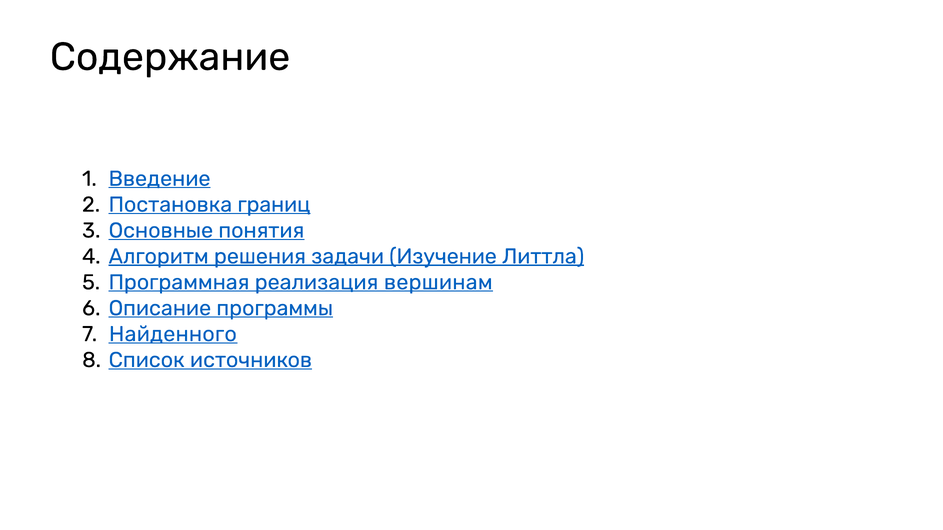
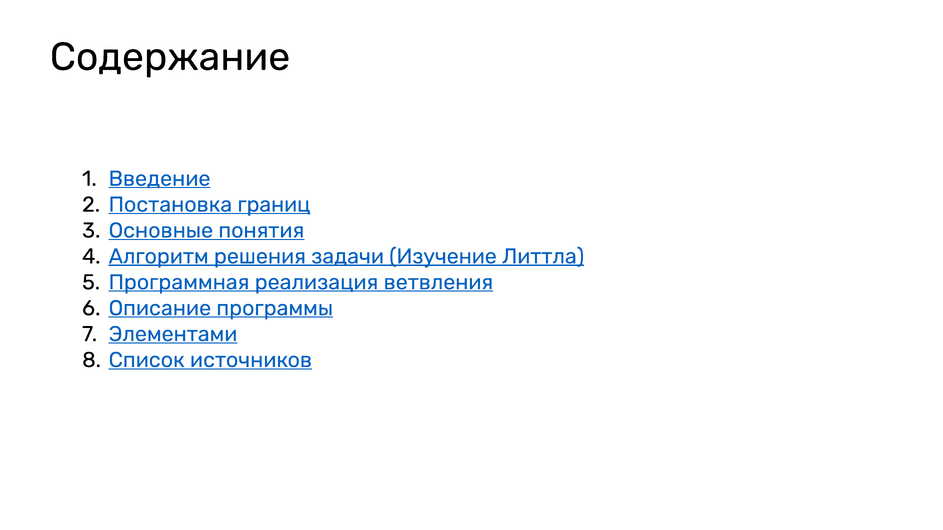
вершинам: вершинам -> ветвления
Найденного: Найденного -> Элементами
